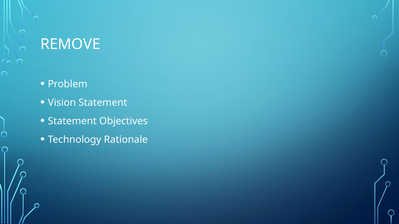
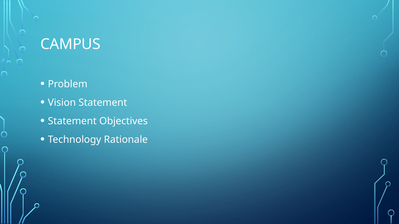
REMOVE: REMOVE -> CAMPUS
